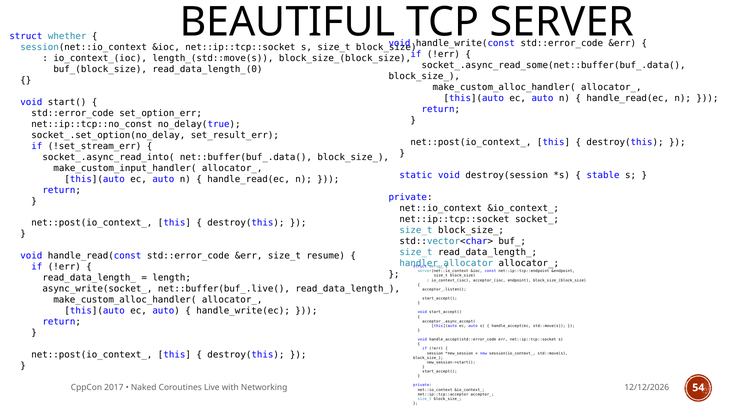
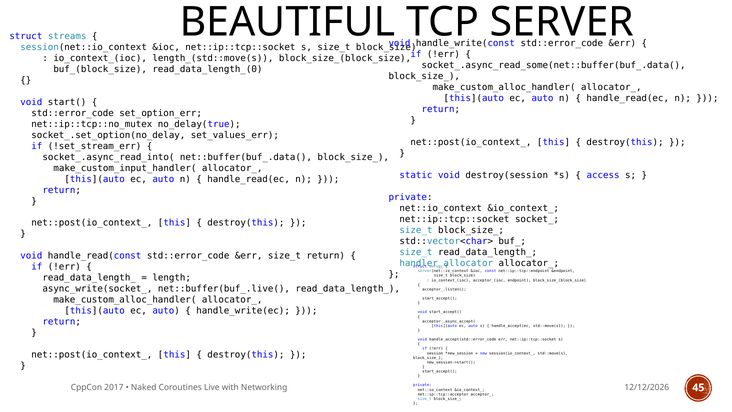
whether: whether -> streams
net::ip::tcp::no_const: net::ip::tcp::no_const -> net::ip::tcp::no_mutex
set_result_err: set_result_err -> set_values_err
stable: stable -> access
size_t resume: resume -> return
54: 54 -> 45
